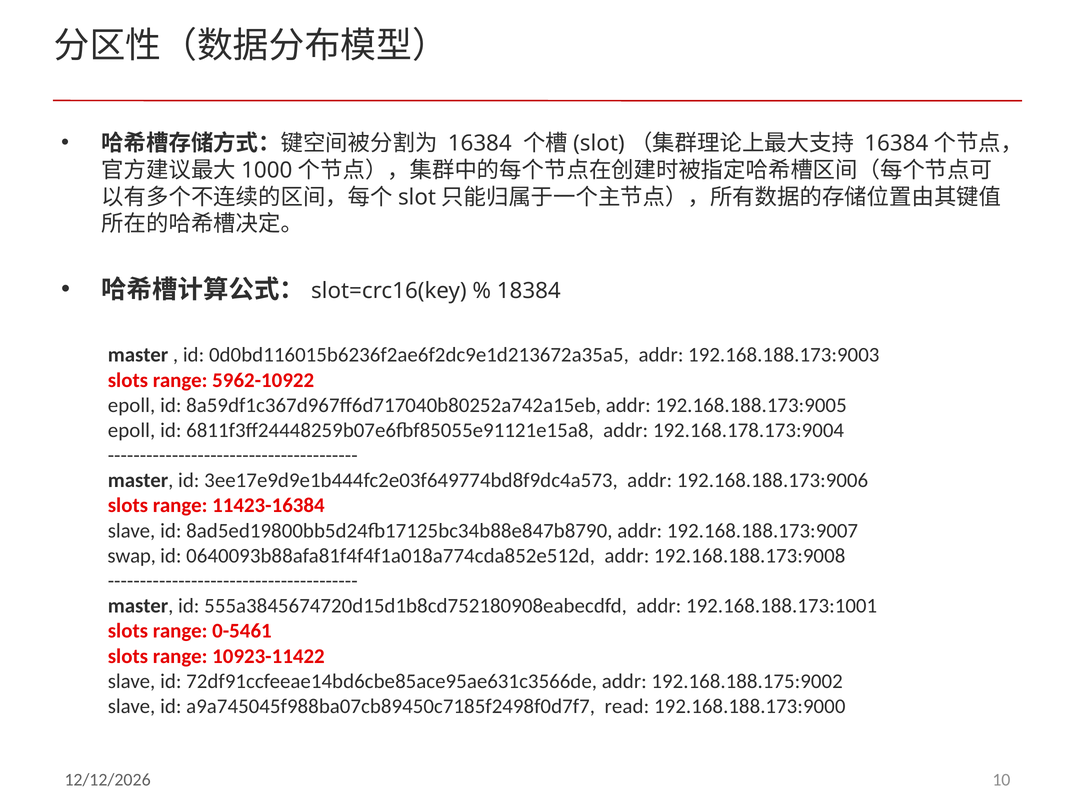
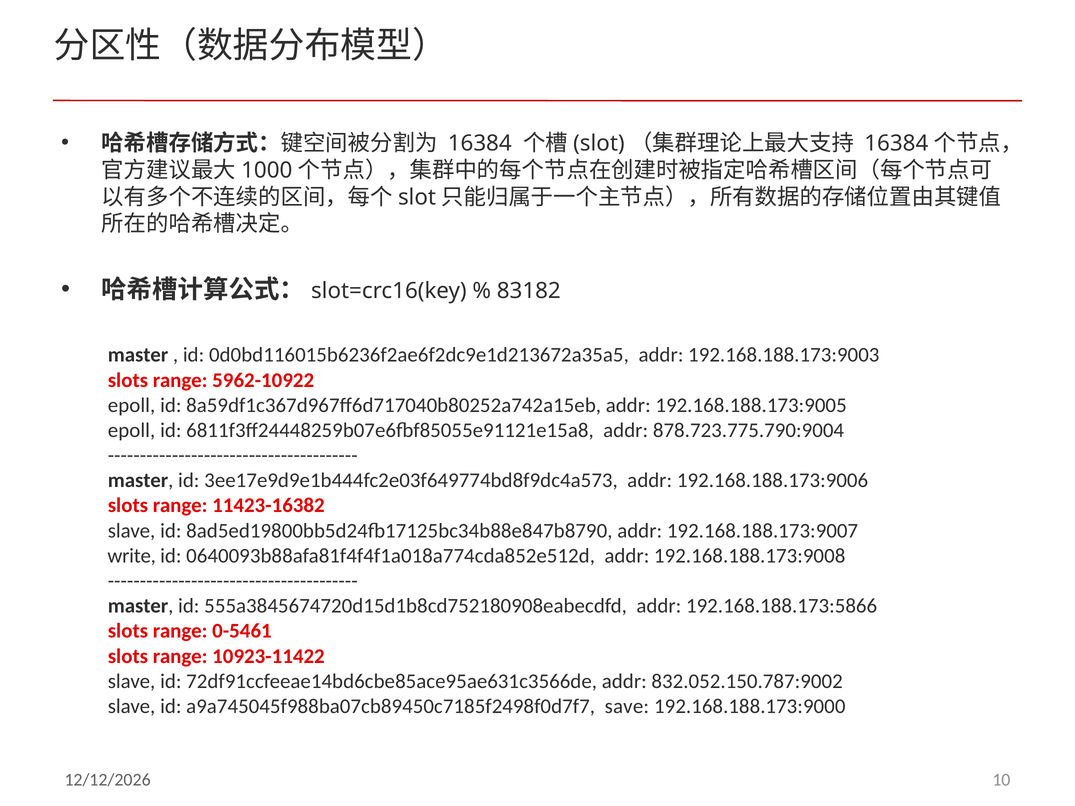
18384: 18384 -> 83182
192.168.178.173:9004: 192.168.178.173:9004 -> 878.723.775.790:9004
11423-16384: 11423-16384 -> 11423-16382
swap: swap -> write
192.168.188.173:1001: 192.168.188.173:1001 -> 192.168.188.173:5866
192.168.188.175:9002: 192.168.188.175:9002 -> 832.052.150.787:9002
read: read -> save
